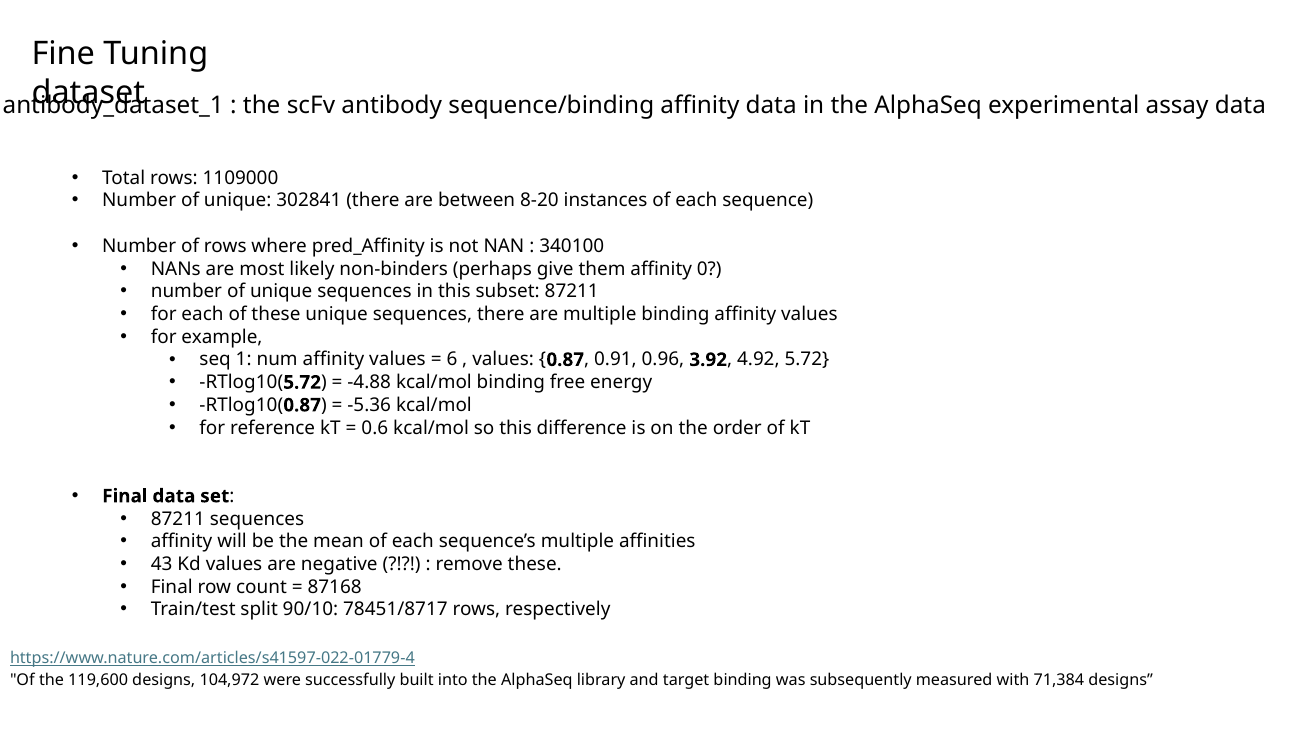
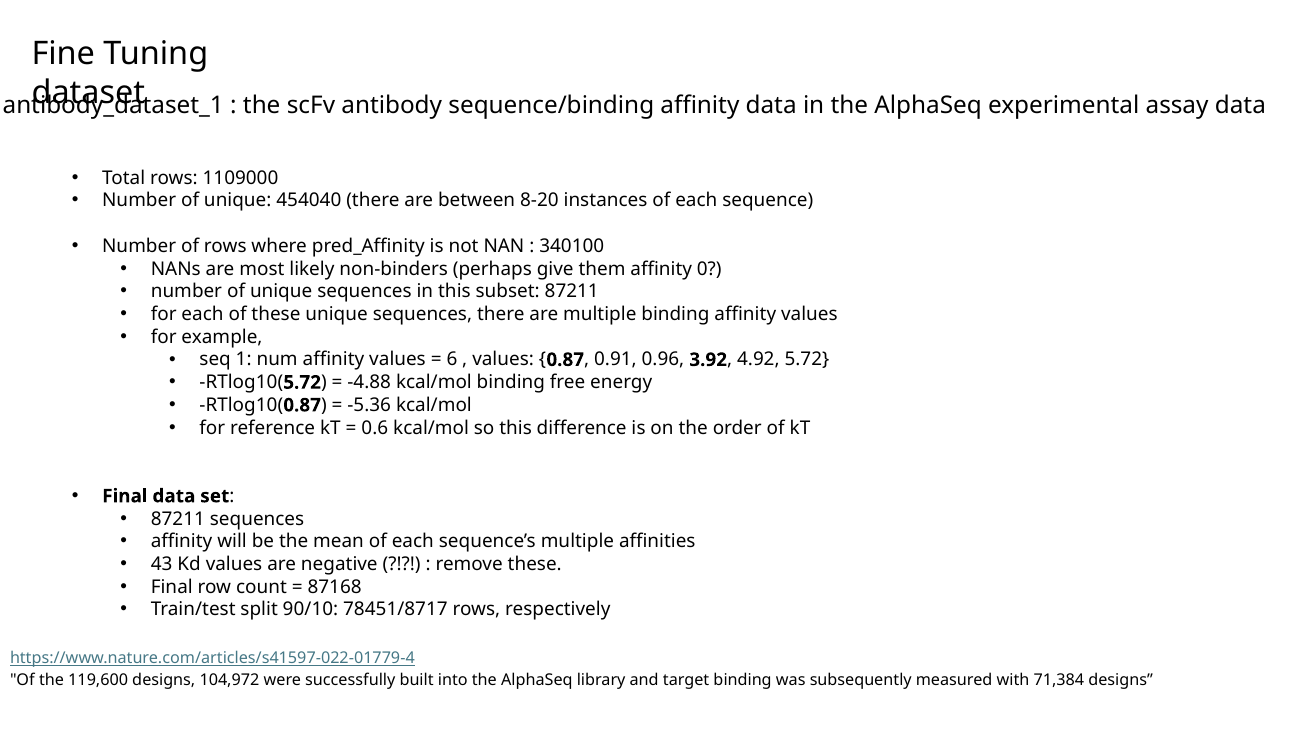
302841: 302841 -> 454040
